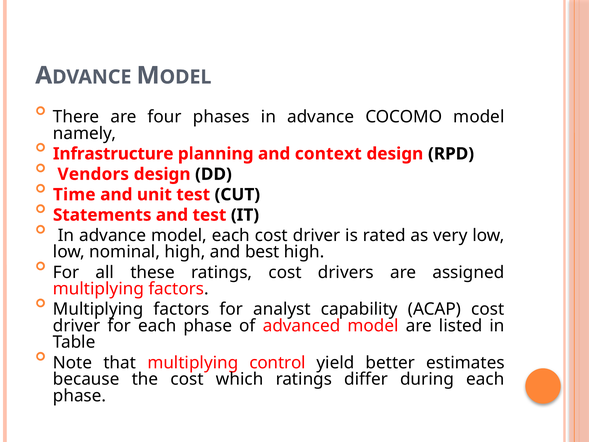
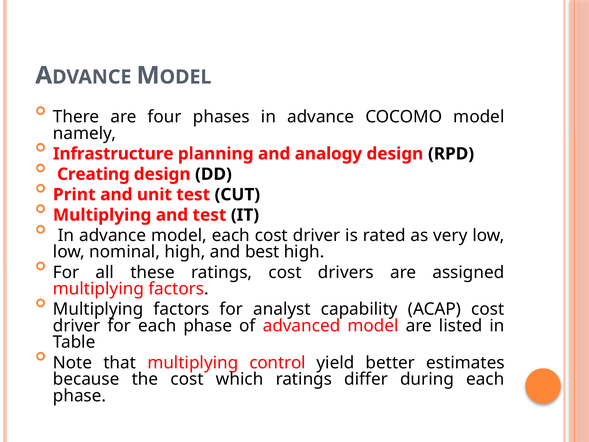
context: context -> analogy
Vendors: Vendors -> Creating
Time: Time -> Print
Statements at (102, 215): Statements -> Multiplying
